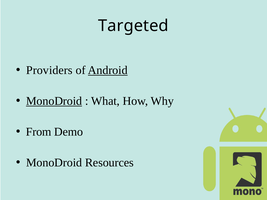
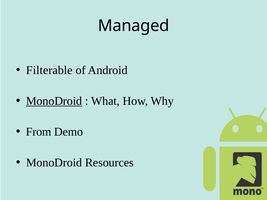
Targeted: Targeted -> Managed
Providers: Providers -> Filterable
Android underline: present -> none
